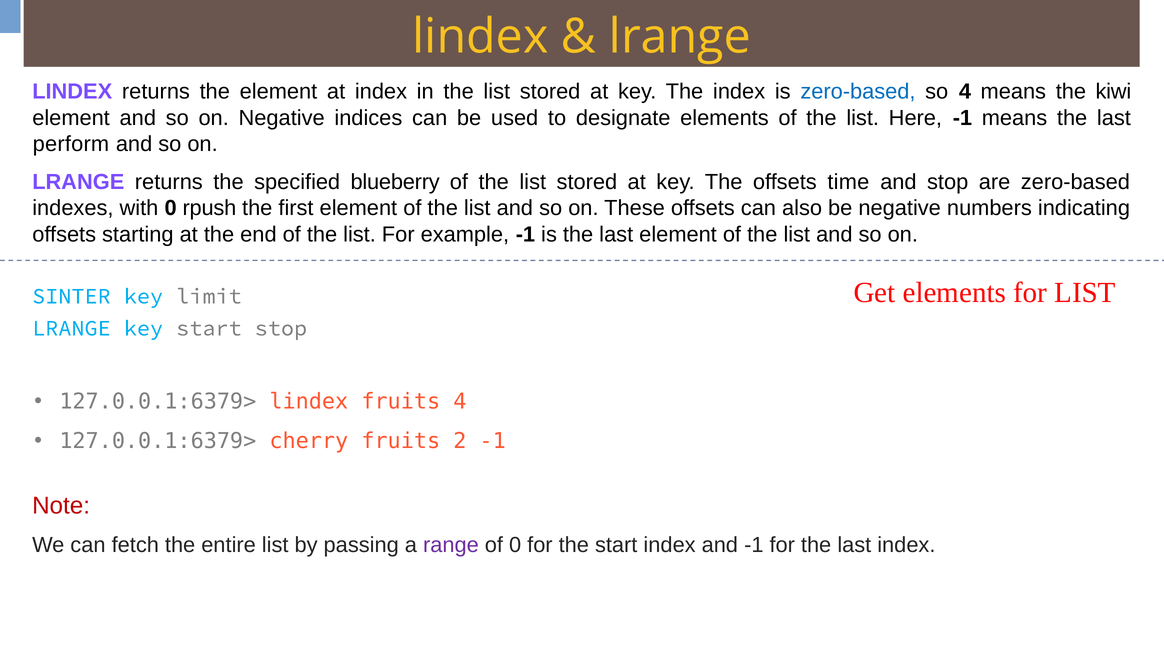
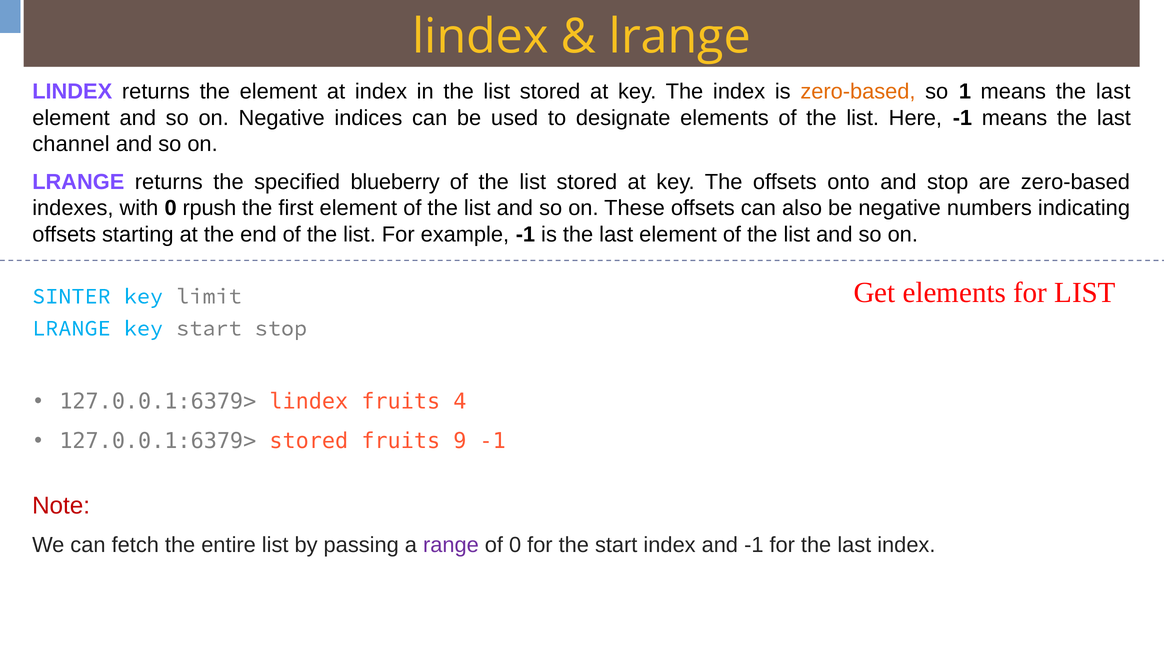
zero-based at (858, 92) colour: blue -> orange
so 4: 4 -> 1
kiwi at (1113, 92): kiwi -> last
perform: perform -> channel
time: time -> onto
127.0.0.1:6379> cherry: cherry -> stored
2: 2 -> 9
